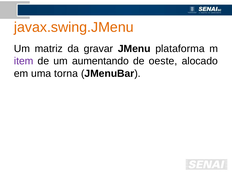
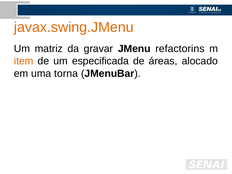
plataforma: plataforma -> refactorins
item colour: purple -> orange
aumentando: aumentando -> especificada
oeste: oeste -> áreas
